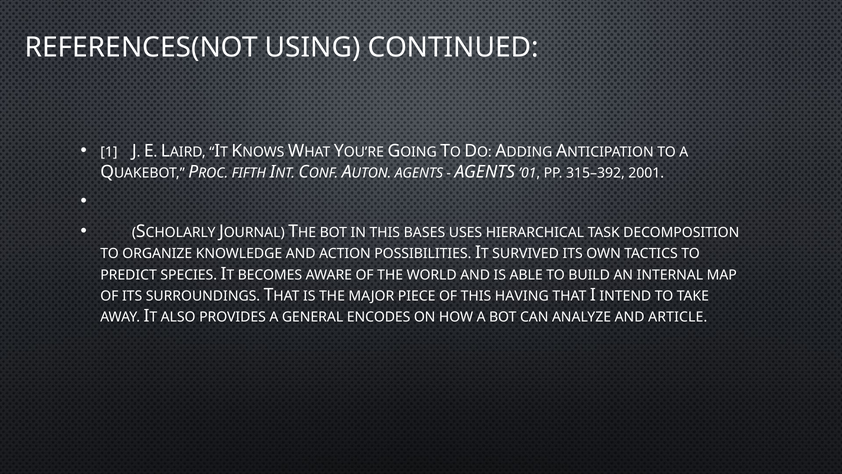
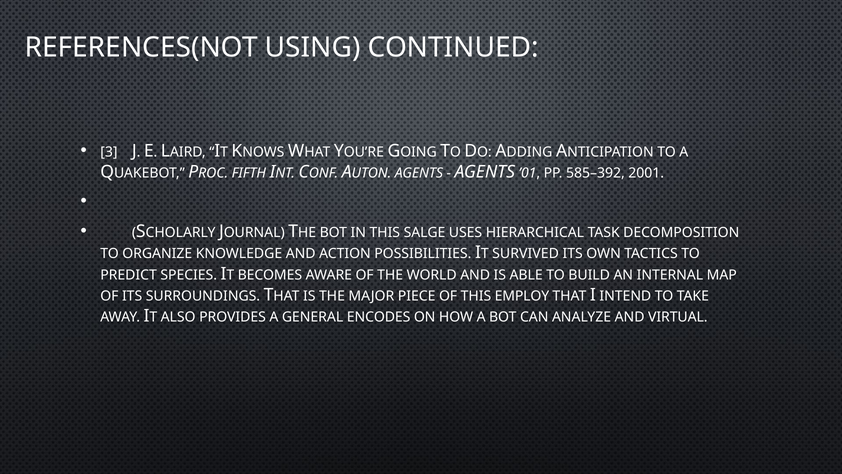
1: 1 -> 3
315–392: 315–392 -> 585–392
BASES: BASES -> SALGE
HAVING: HAVING -> EMPLOY
ARTICLE: ARTICLE -> VIRTUAL
